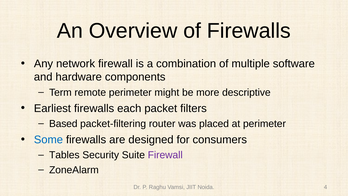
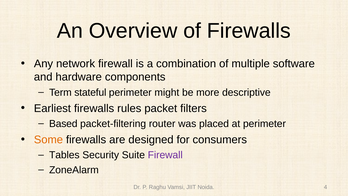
remote: remote -> stateful
each: each -> rules
Some colour: blue -> orange
